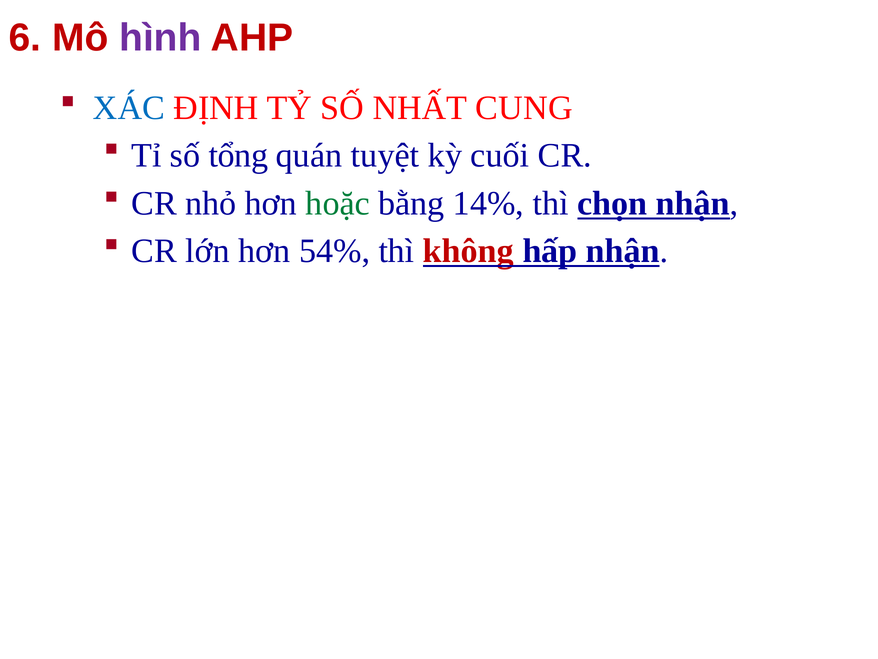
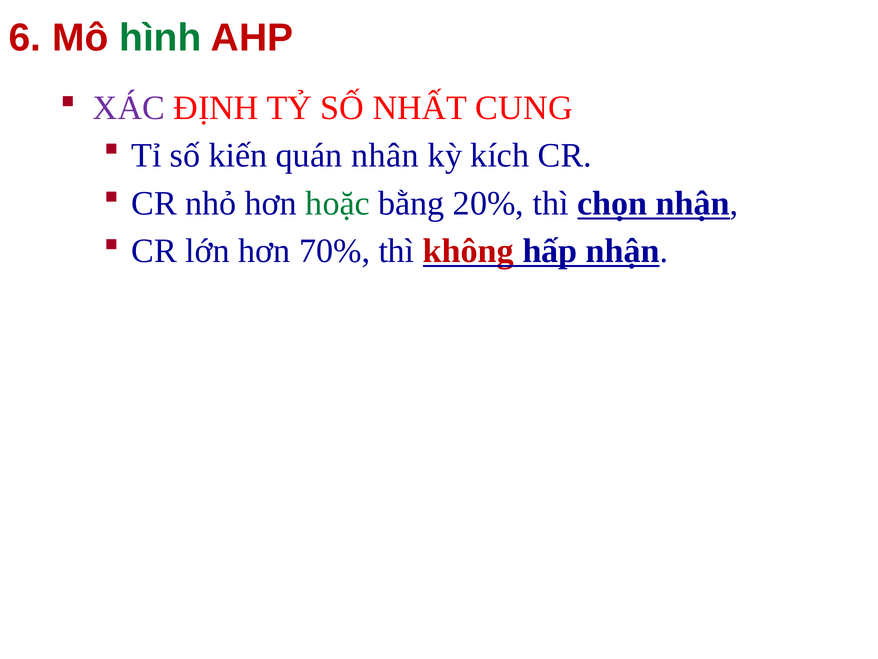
hình colour: purple -> green
XÁC colour: blue -> purple
tổng: tổng -> kiến
tuyệt: tuyệt -> nhân
cuối: cuối -> kích
14%: 14% -> 20%
54%: 54% -> 70%
